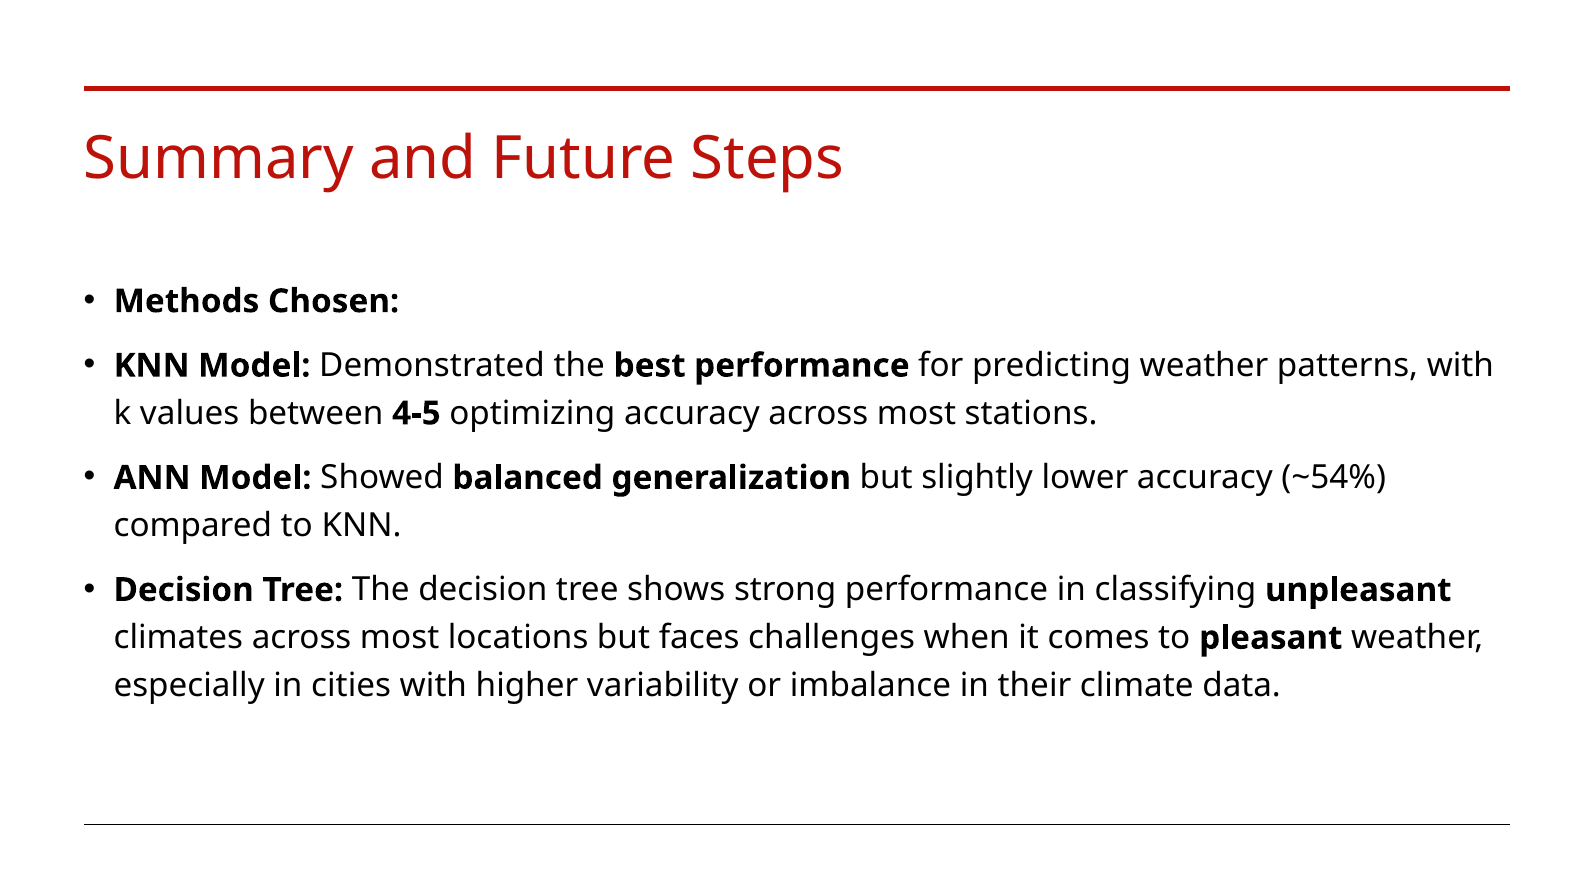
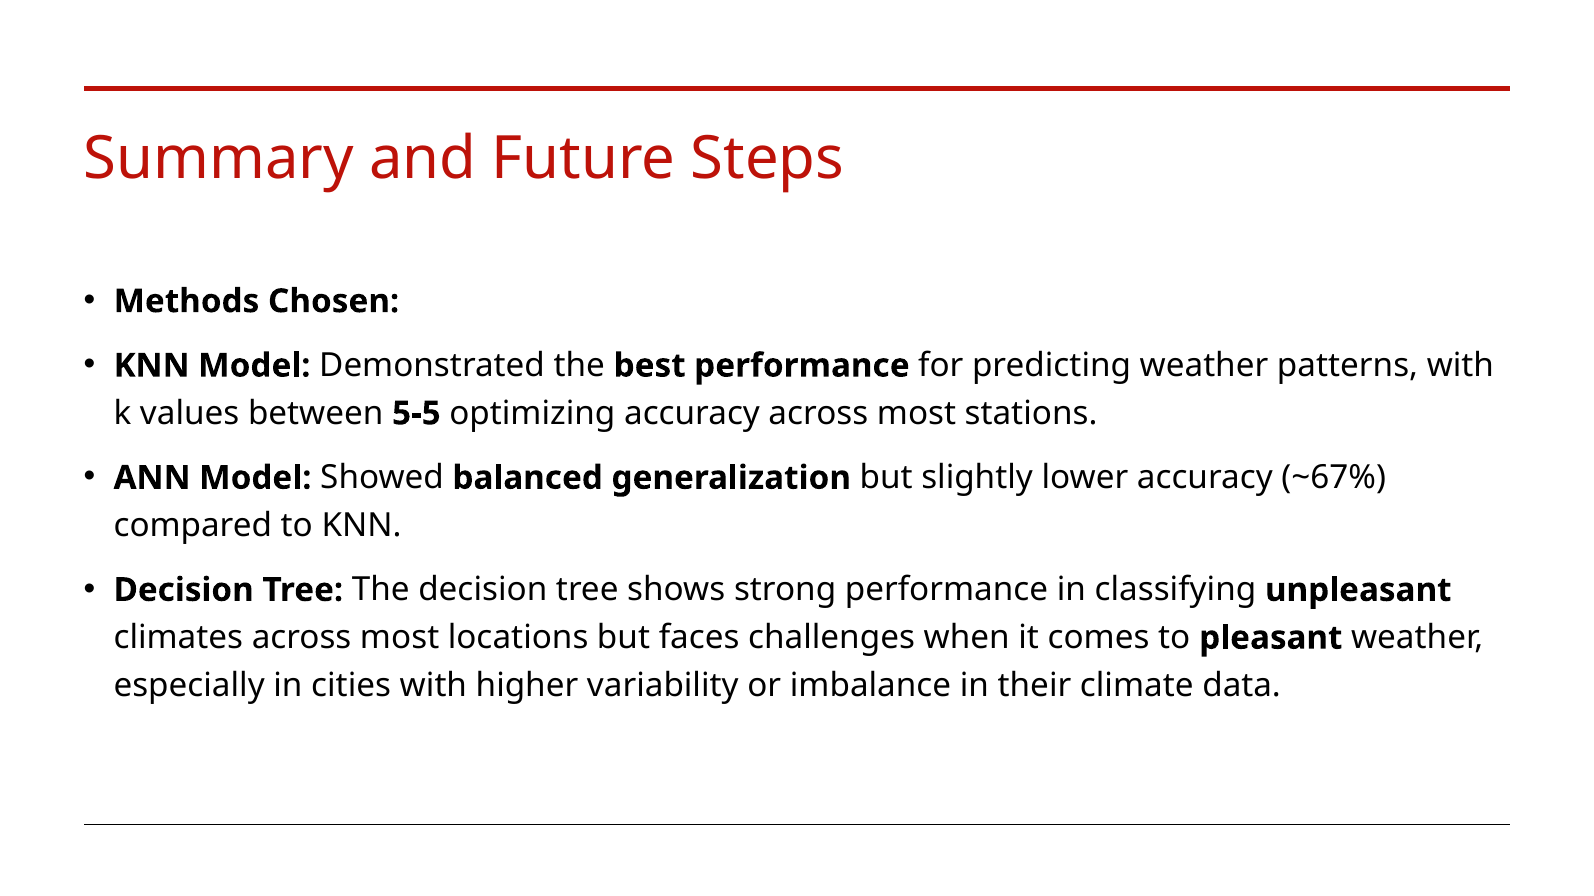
4-5: 4-5 -> 5-5
~54%: ~54% -> ~67%
